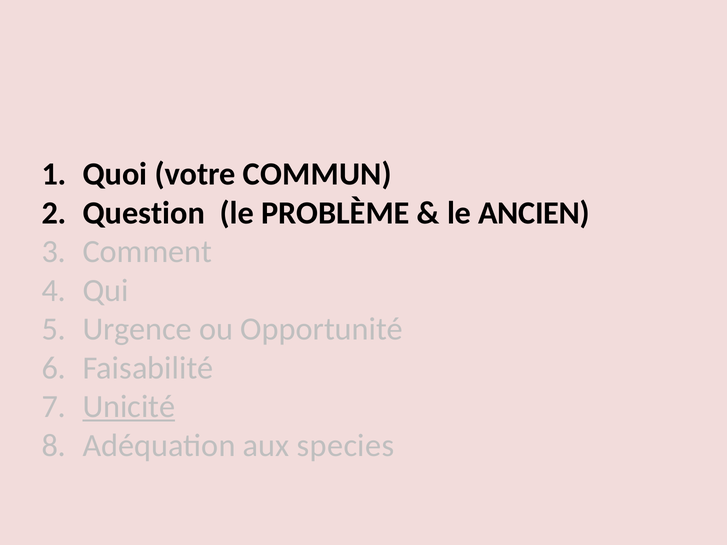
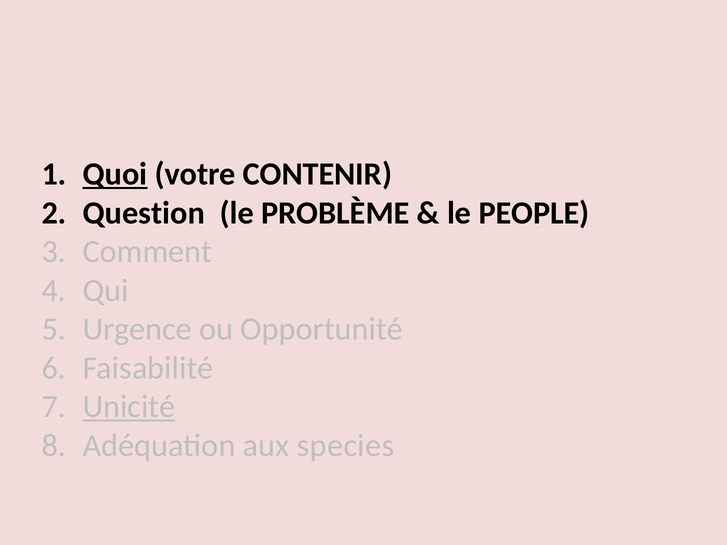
Quoi underline: none -> present
COMMUN: COMMUN -> CONTENIR
ANCIEN: ANCIEN -> PEOPLE
